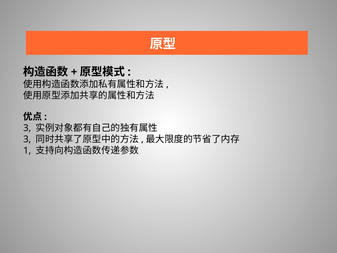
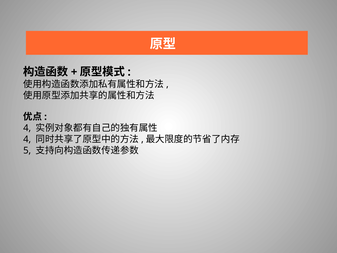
3 at (27, 128): 3 -> 4
3 at (27, 139): 3 -> 4
1: 1 -> 5
